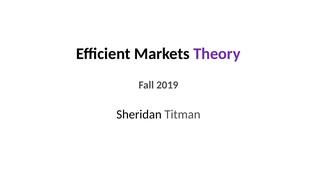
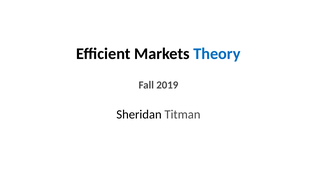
Theory colour: purple -> blue
